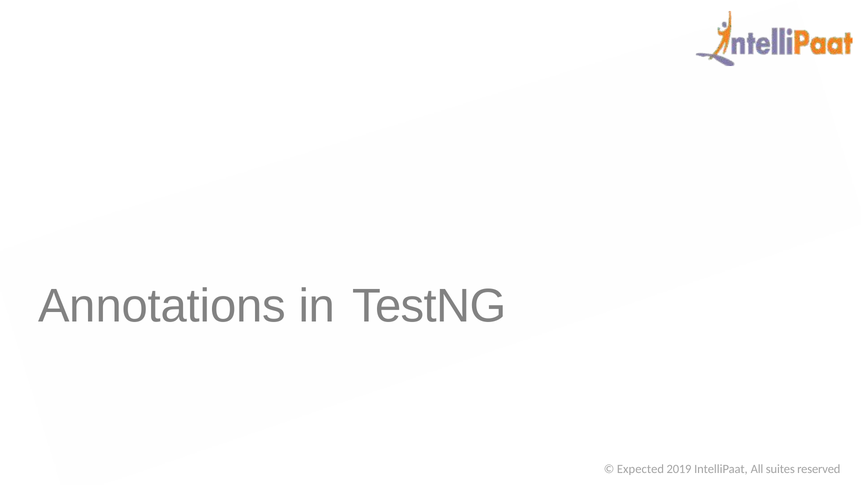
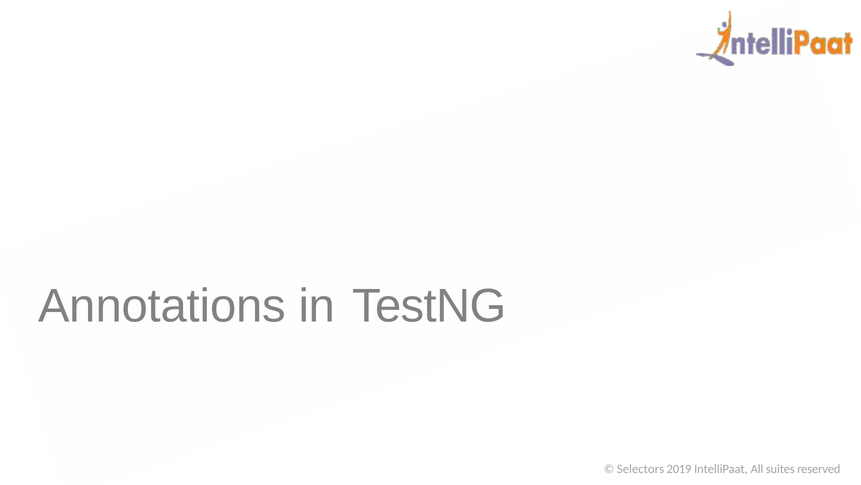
Expected: Expected -> Selectors
